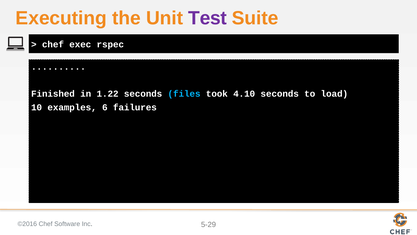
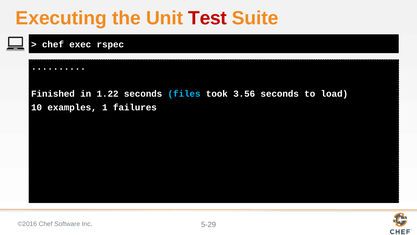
Test colour: purple -> red
4.10: 4.10 -> 3.56
6: 6 -> 1
